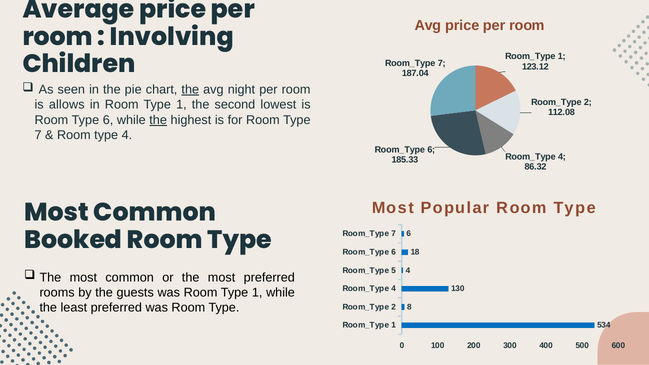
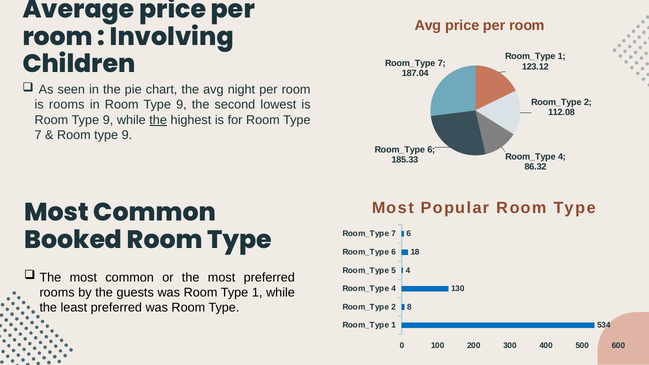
the at (190, 90) underline: present -> none
is allows: allows -> rooms
in Room Type 1: 1 -> 9
6 at (108, 120): 6 -> 9
4 at (127, 135): 4 -> 9
